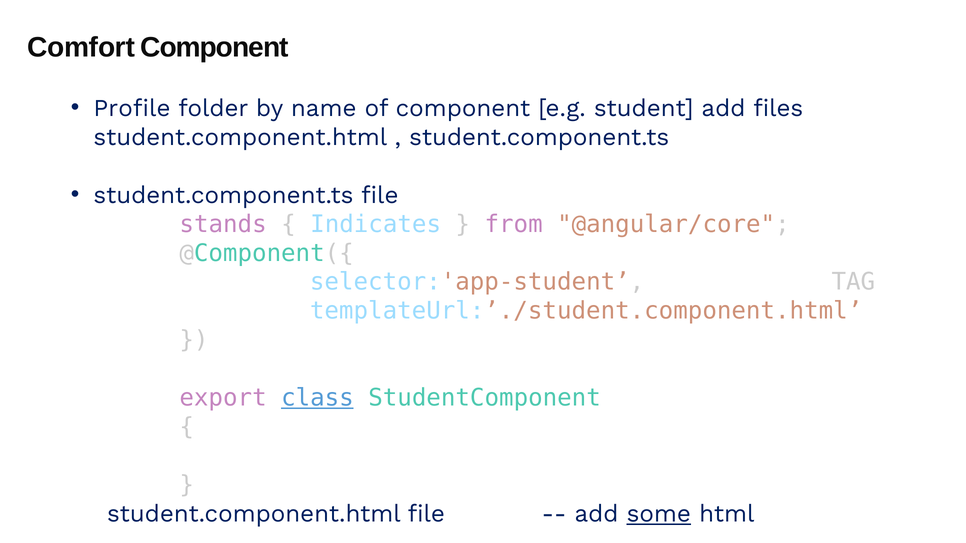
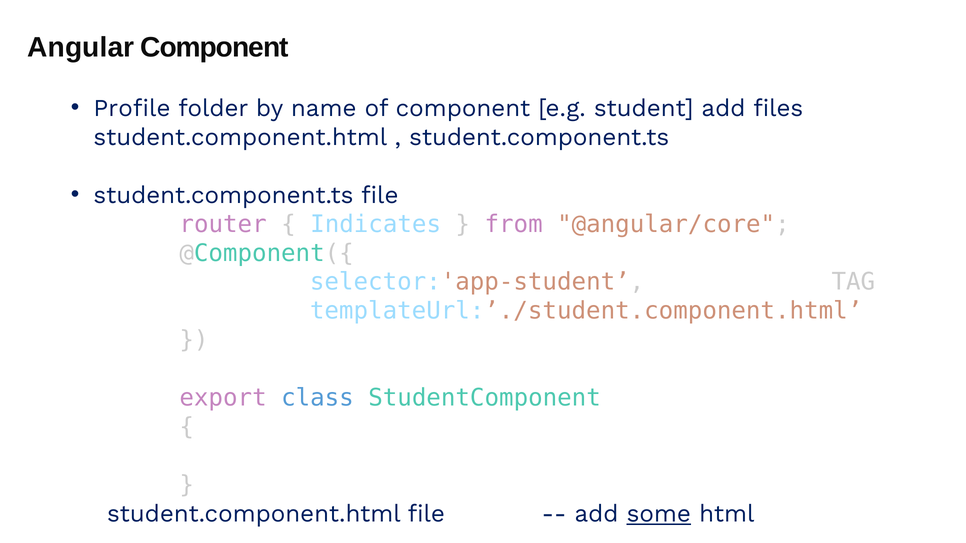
Comfort: Comfort -> Angular
stands: stands -> router
class underline: present -> none
